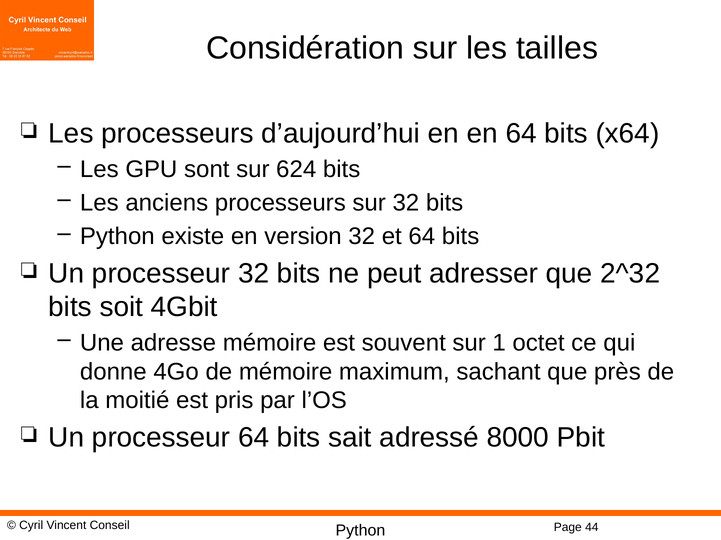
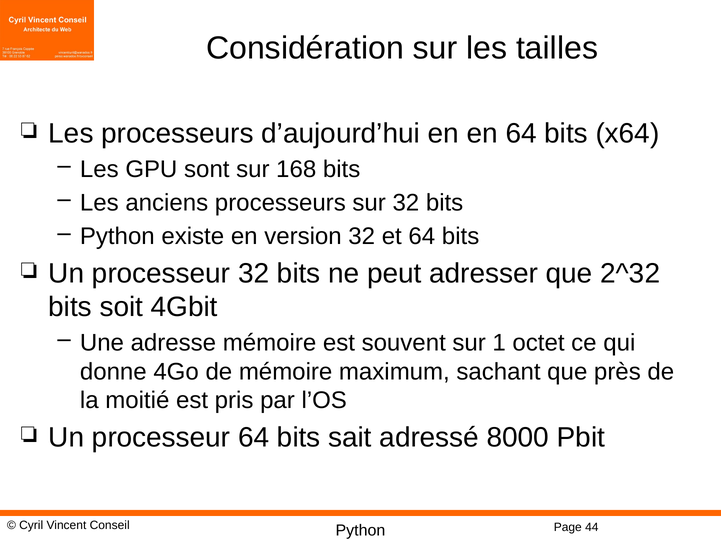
624: 624 -> 168
